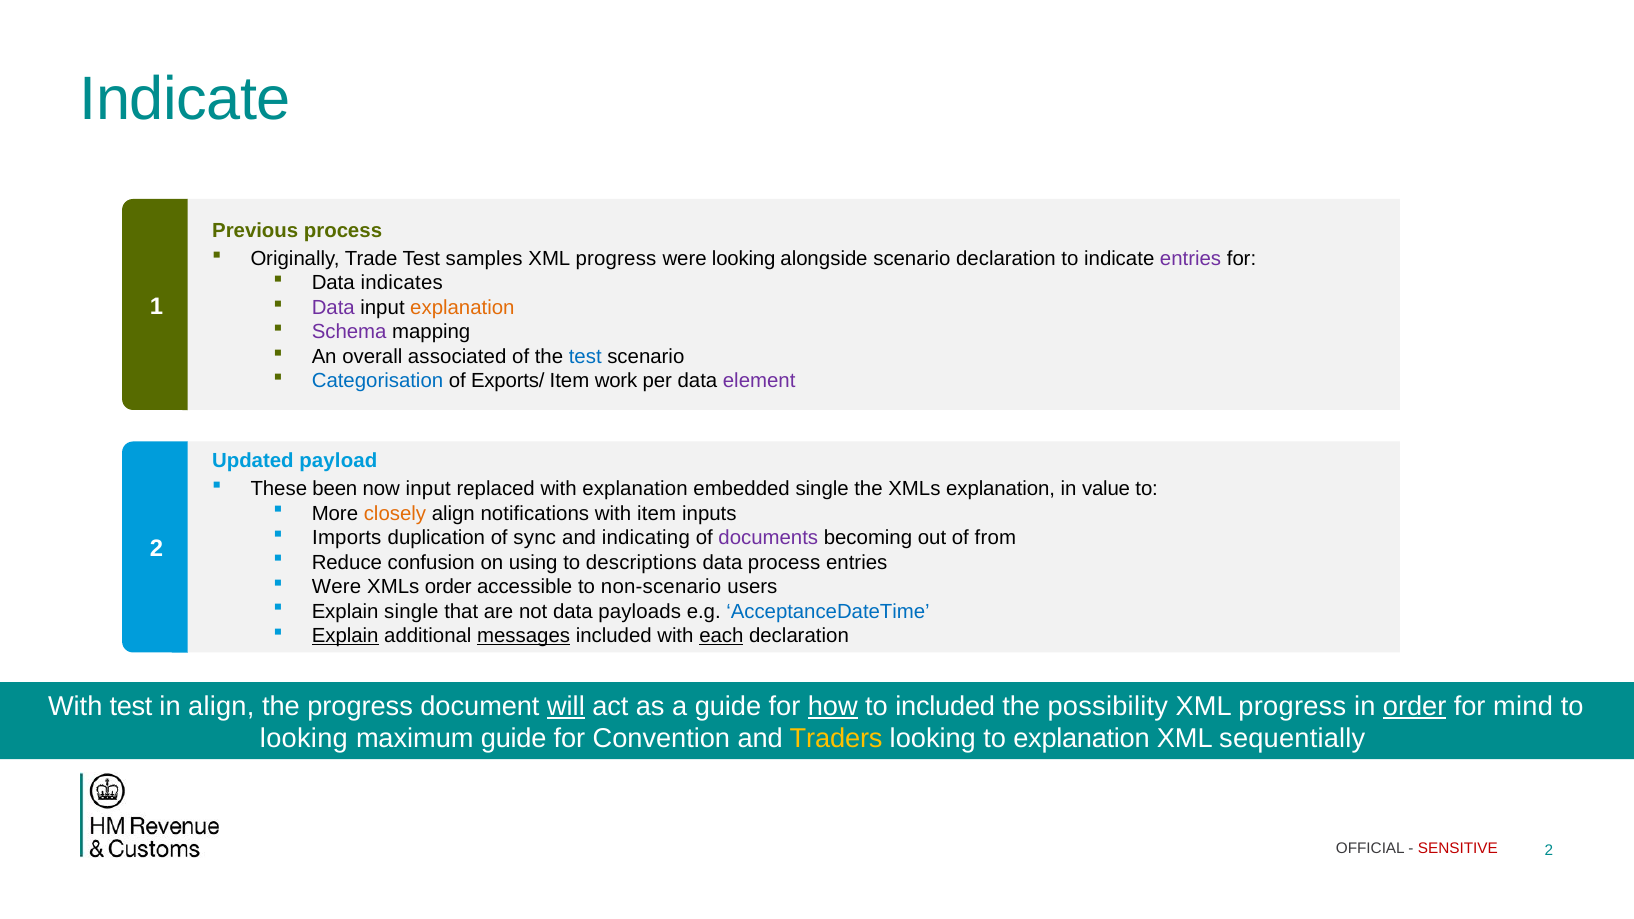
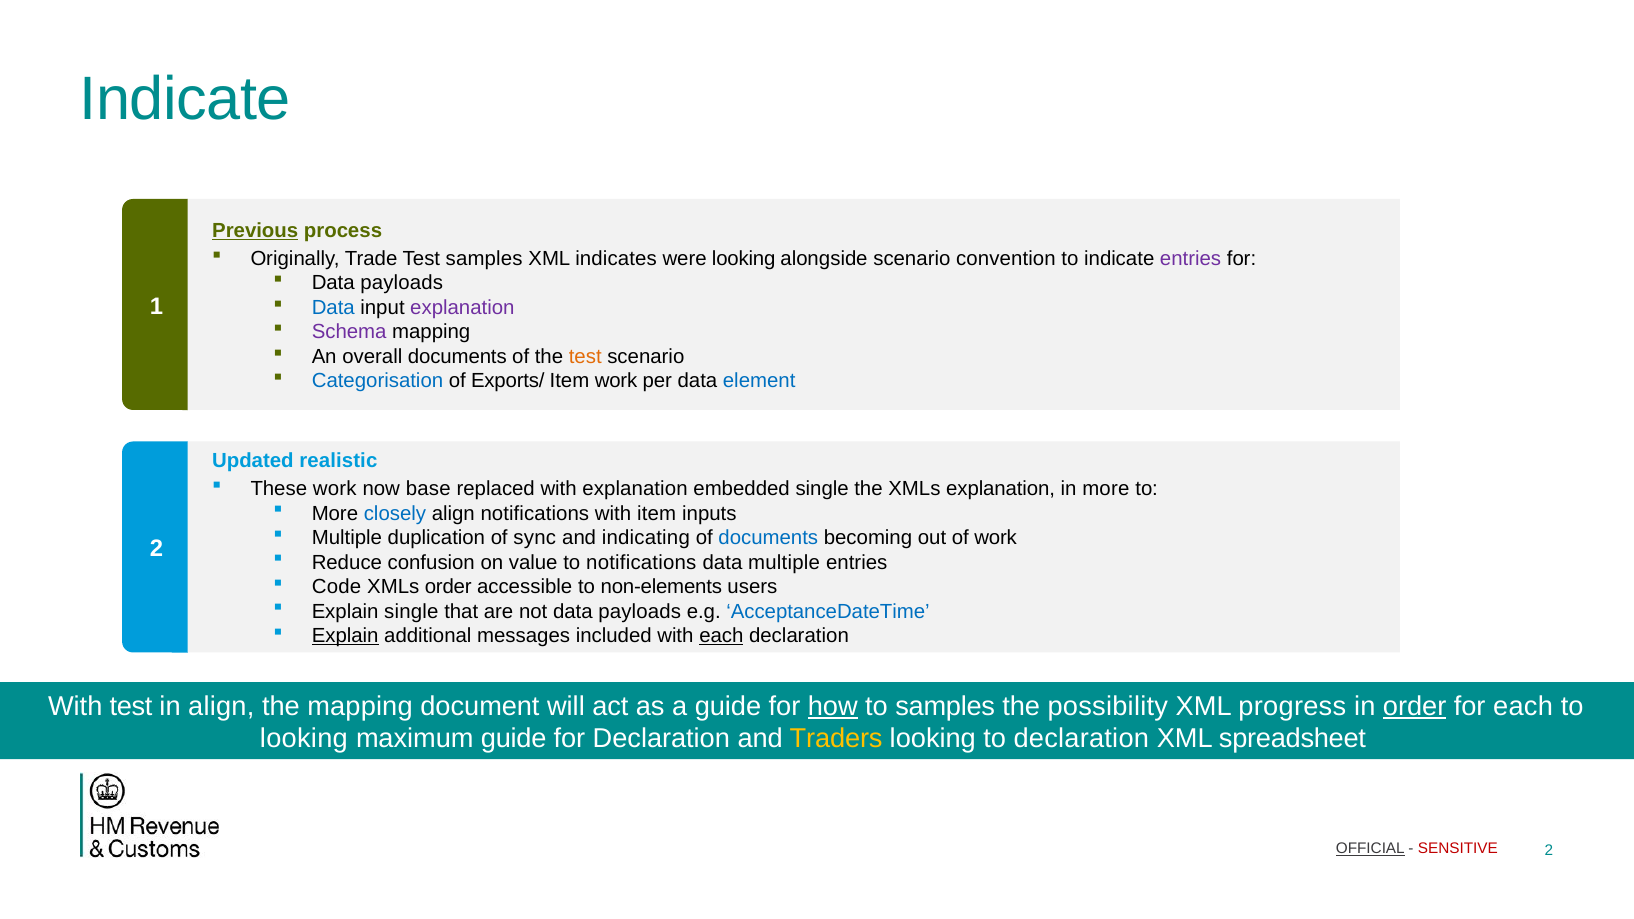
Previous underline: none -> present
progress at (616, 259): progress -> indicates
scenario declaration: declaration -> convention
indicates at (402, 283): indicates -> payloads
Data at (333, 308) colour: purple -> blue
explanation at (462, 308) colour: orange -> purple
overall associated: associated -> documents
test at (585, 357) colour: blue -> orange
element colour: purple -> blue
payload: payload -> realistic
These been: been -> work
now input: input -> base
in value: value -> more
closely colour: orange -> blue
Imports at (347, 538): Imports -> Multiple
documents at (768, 538) colour: purple -> blue
of from: from -> work
using: using -> value
to descriptions: descriptions -> notifications
data process: process -> multiple
Were at (337, 587): Were -> Code
non-scenario: non-scenario -> non-elements
messages underline: present -> none
the progress: progress -> mapping
will underline: present -> none
to included: included -> samples
for mind: mind -> each
for Convention: Convention -> Declaration
to explanation: explanation -> declaration
sequentially: sequentially -> spreadsheet
OFFICIAL underline: none -> present
